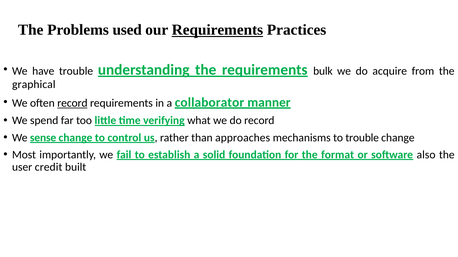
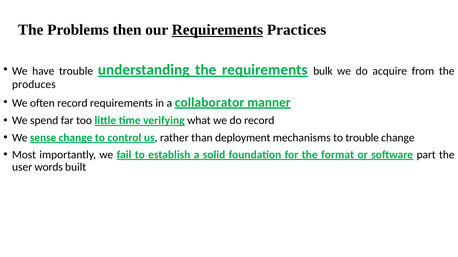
used: used -> then
graphical: graphical -> produces
record at (72, 103) underline: present -> none
approaches: approaches -> deployment
also: also -> part
credit: credit -> words
